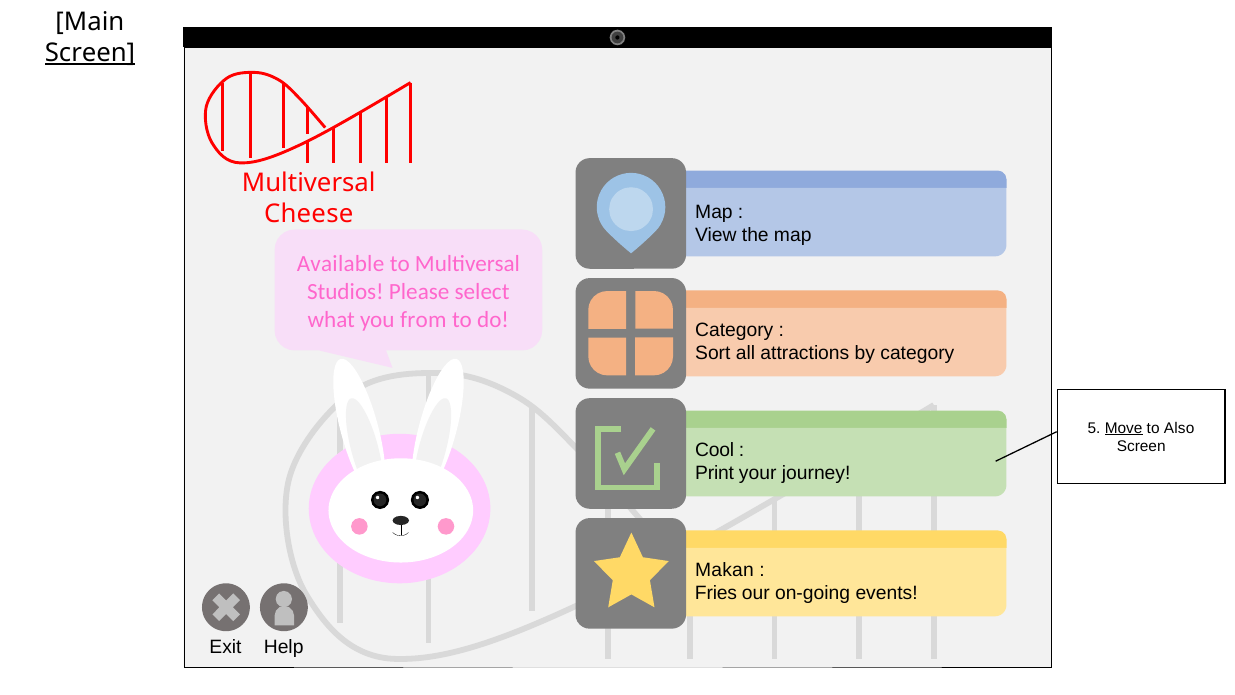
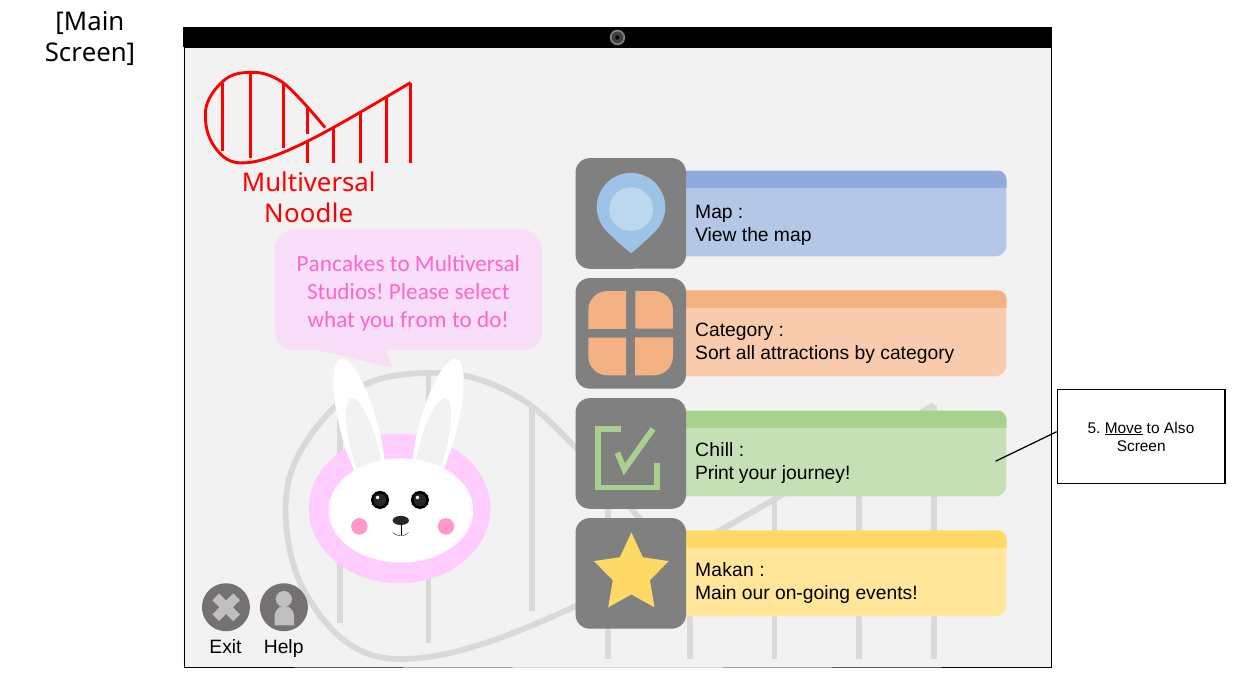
Screen at (90, 53) underline: present -> none
Cheese: Cheese -> Noodle
Available: Available -> Pancakes
Cool: Cool -> Chill
Fries at (716, 593): Fries -> Main
